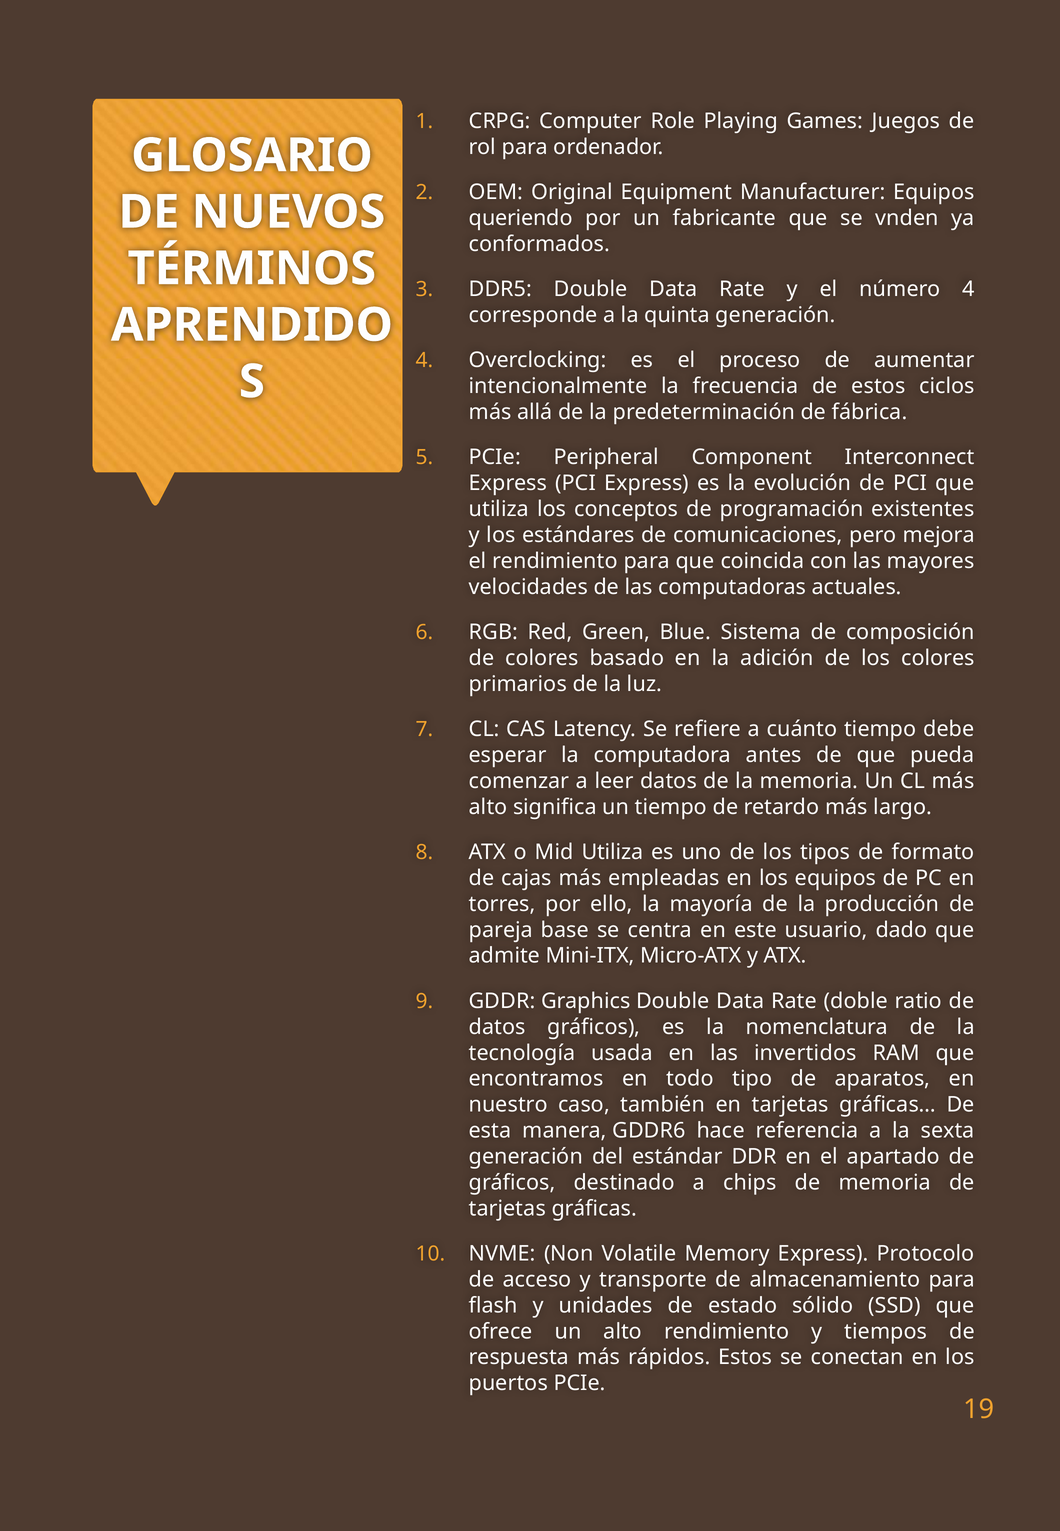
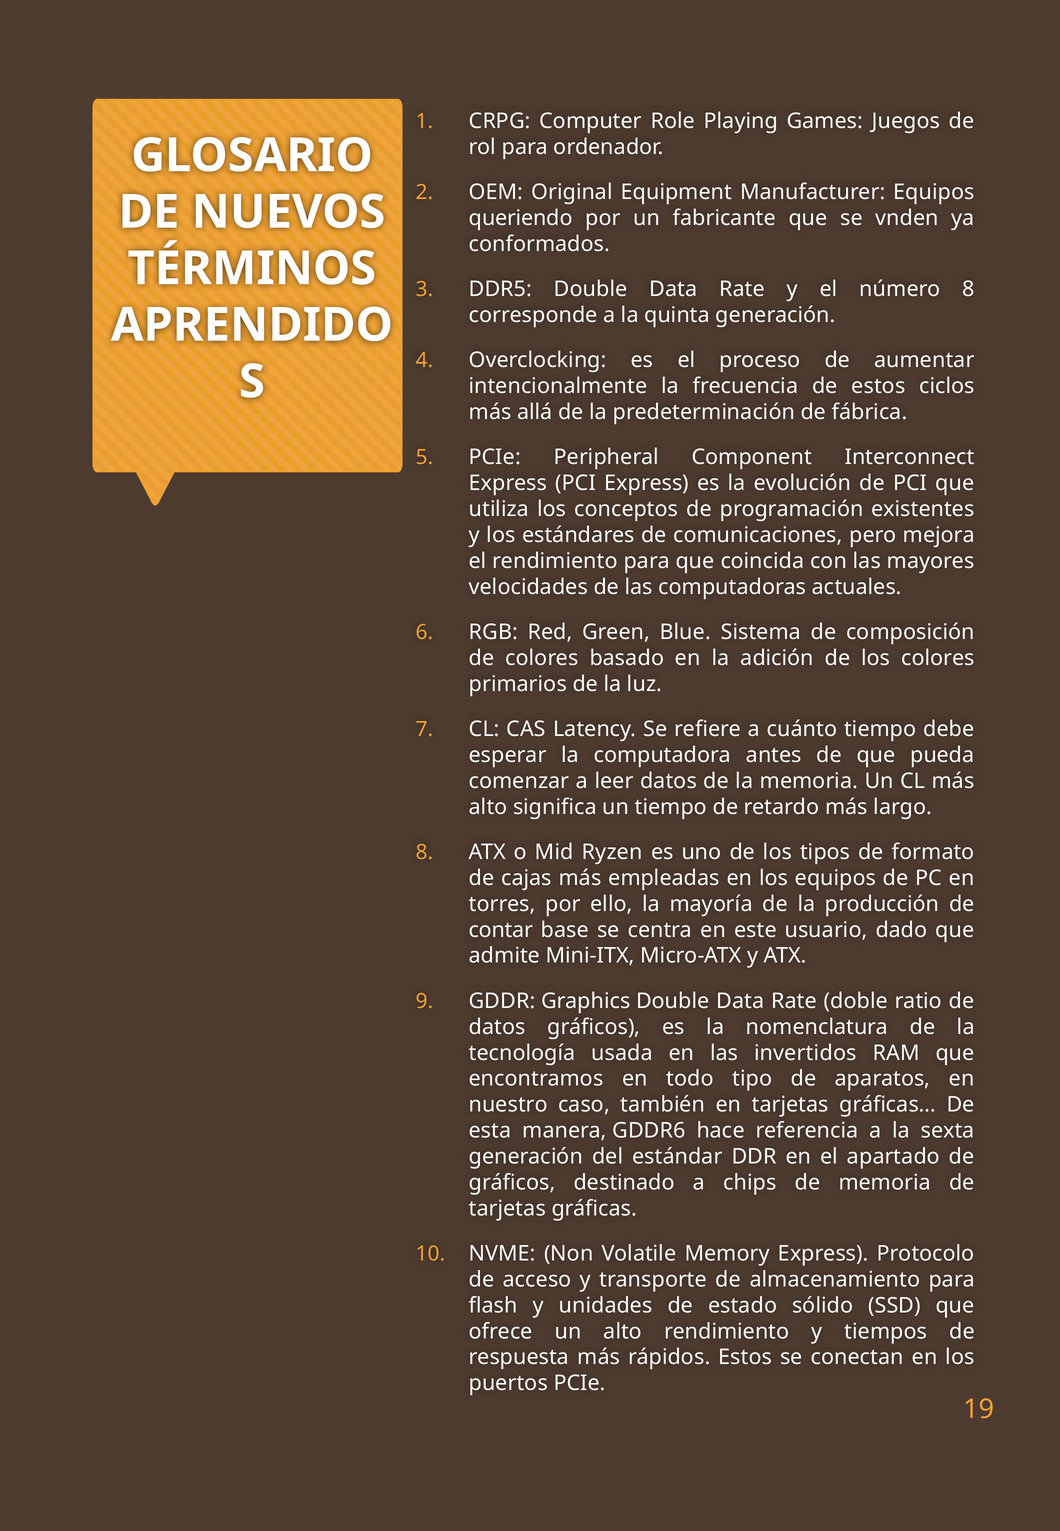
número 4: 4 -> 8
Mid Utiliza: Utiliza -> Ryzen
pareja: pareja -> contar
